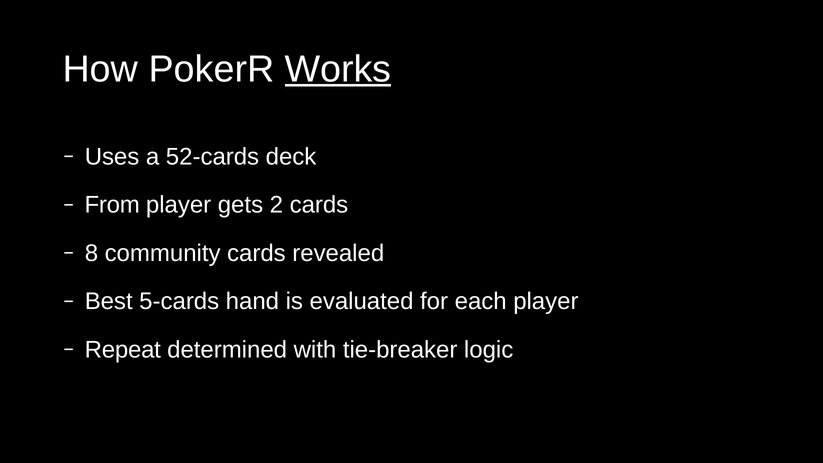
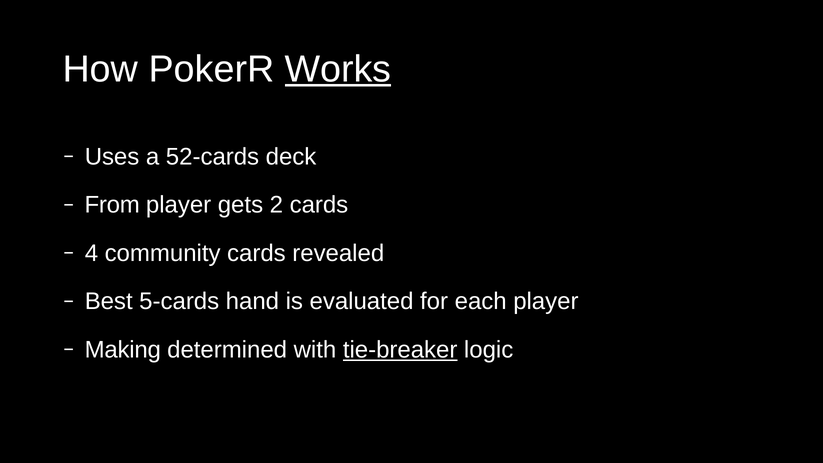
8: 8 -> 4
Repeat: Repeat -> Making
tie-breaker underline: none -> present
